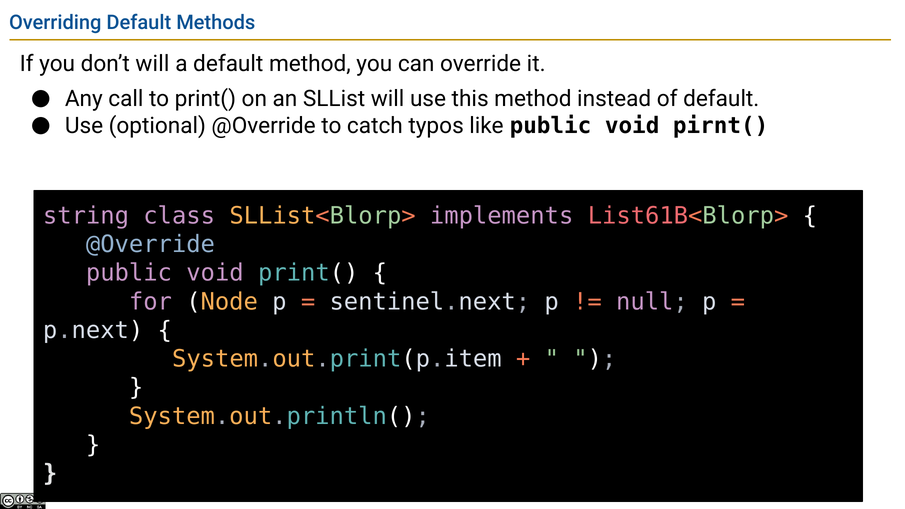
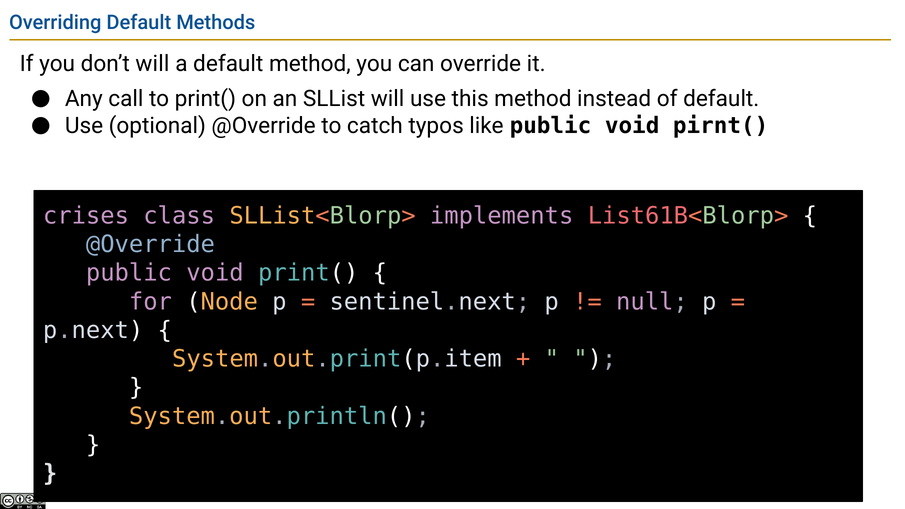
string: string -> crises
